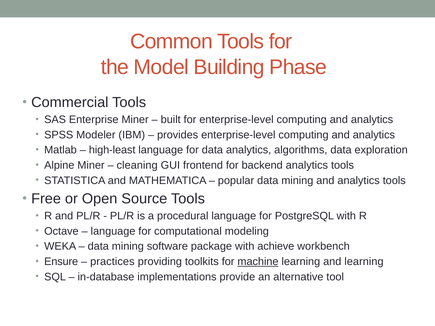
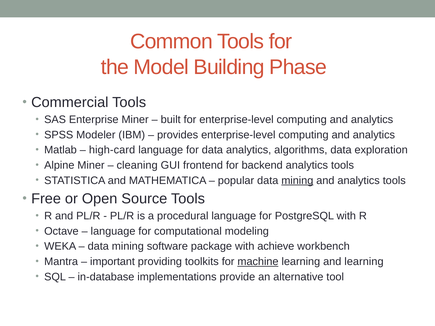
high-least: high-least -> high-card
mining at (297, 181) underline: none -> present
Ensure: Ensure -> Mantra
practices: practices -> important
